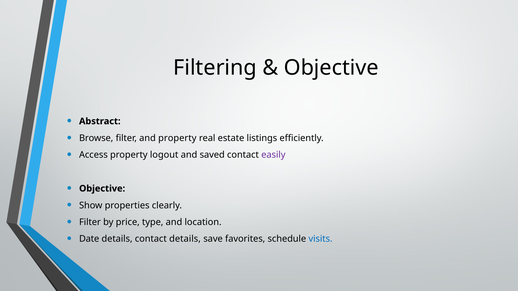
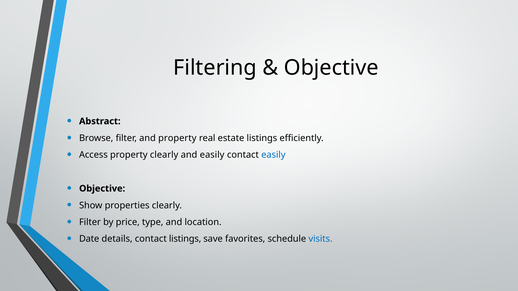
property logout: logout -> clearly
and saved: saved -> easily
easily at (273, 155) colour: purple -> blue
contact details: details -> listings
